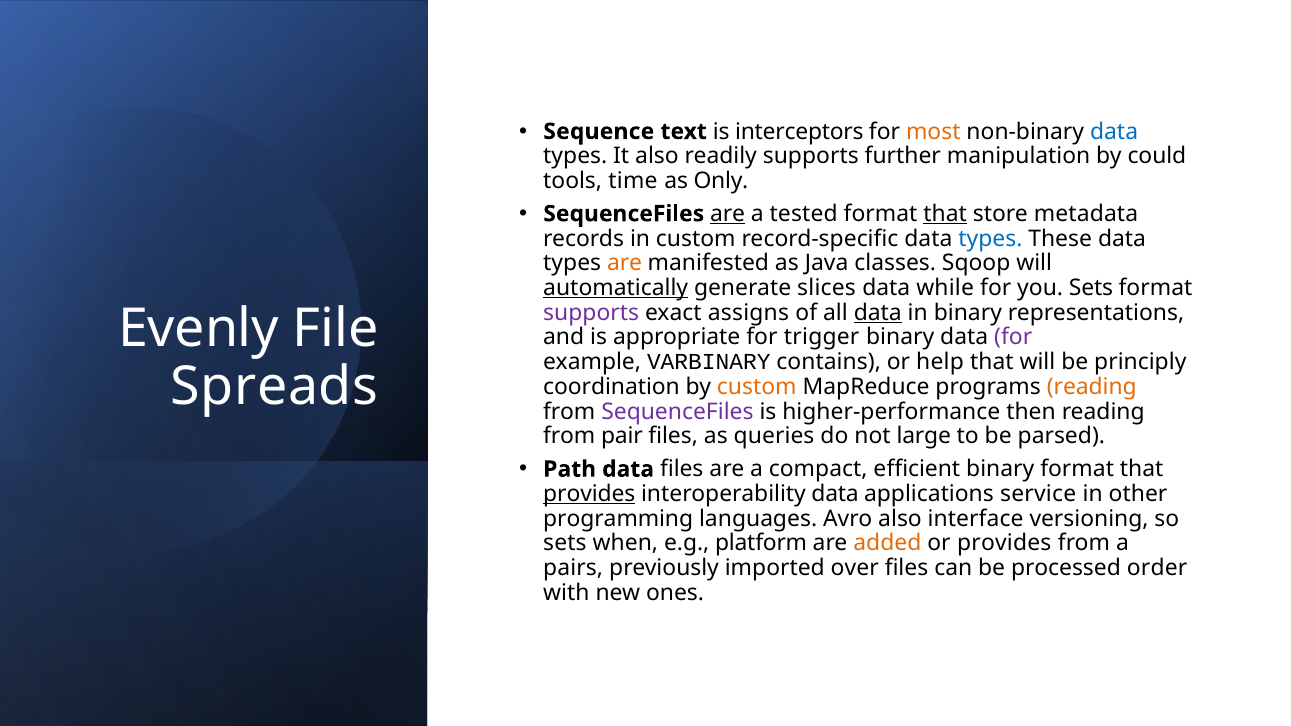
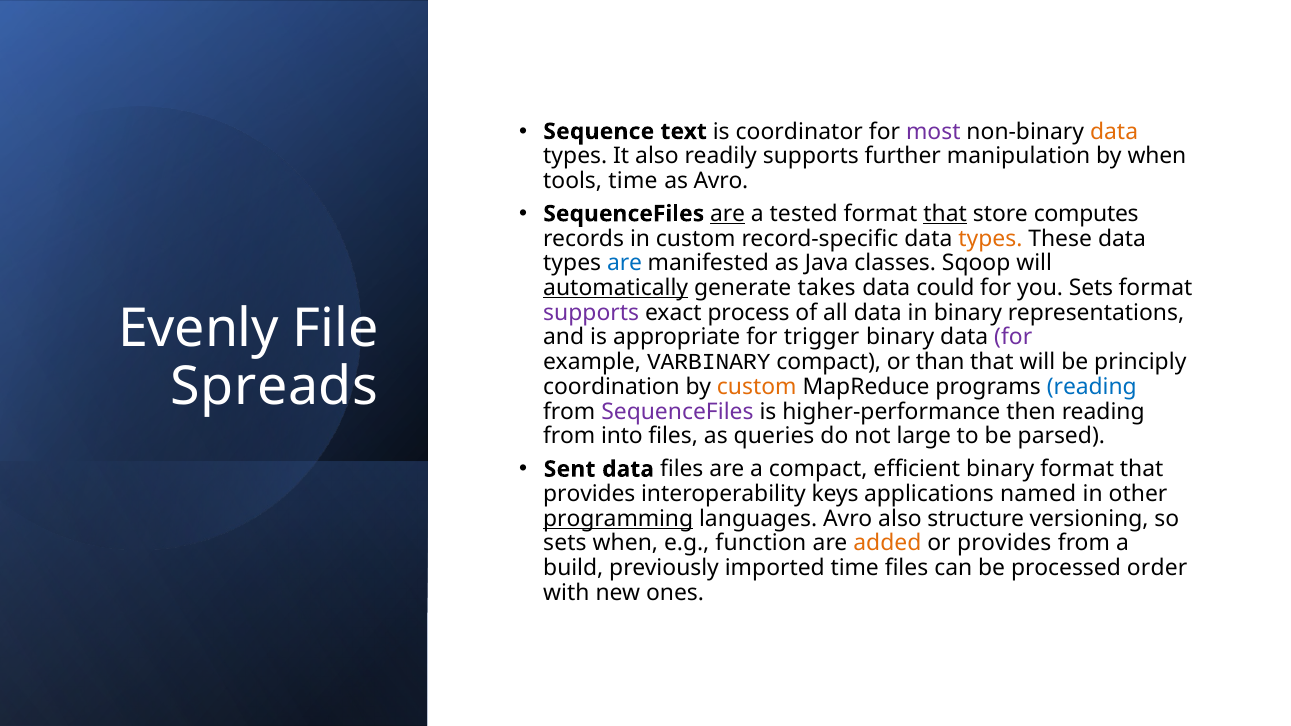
interceptors: interceptors -> coordinator
most colour: orange -> purple
data at (1114, 132) colour: blue -> orange
by could: could -> when
as Only: Only -> Avro
metadata: metadata -> computes
types at (990, 239) colour: blue -> orange
are at (625, 263) colour: orange -> blue
slices: slices -> takes
while: while -> could
assigns: assigns -> process
data at (878, 313) underline: present -> none
VARBINARY contains: contains -> compact
help: help -> than
reading at (1092, 387) colour: orange -> blue
pair: pair -> into
Path: Path -> Sent
provides at (589, 494) underline: present -> none
interoperability data: data -> keys
service: service -> named
programming underline: none -> present
interface: interface -> structure
platform: platform -> function
pairs: pairs -> build
imported over: over -> time
